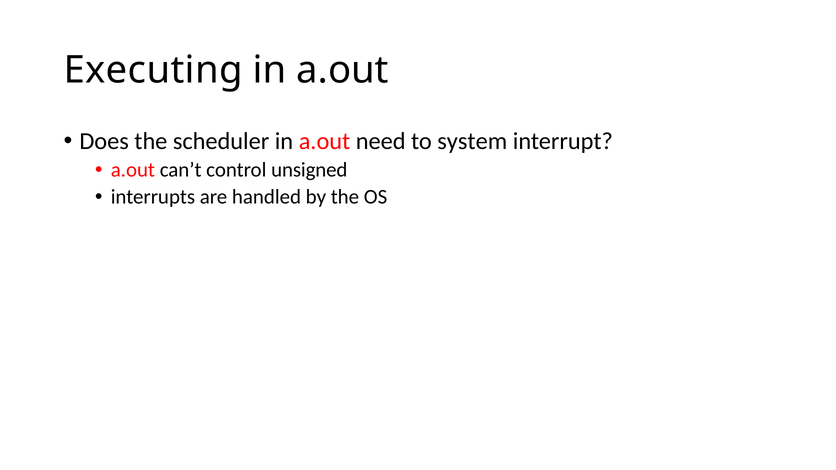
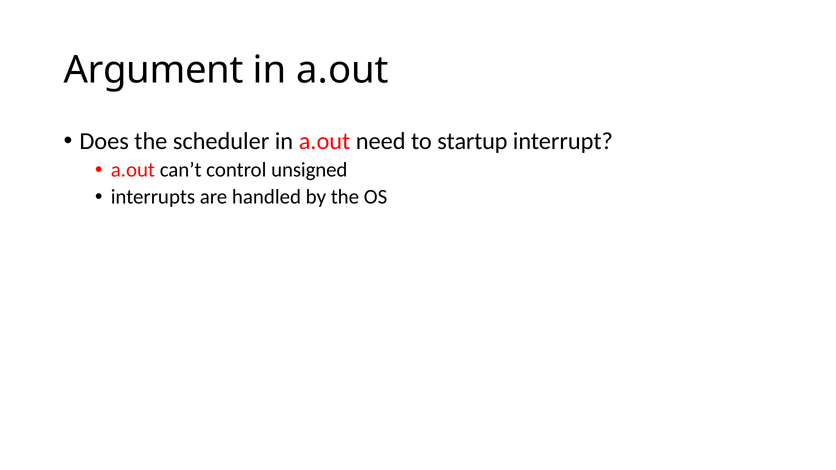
Executing: Executing -> Argument
system: system -> startup
